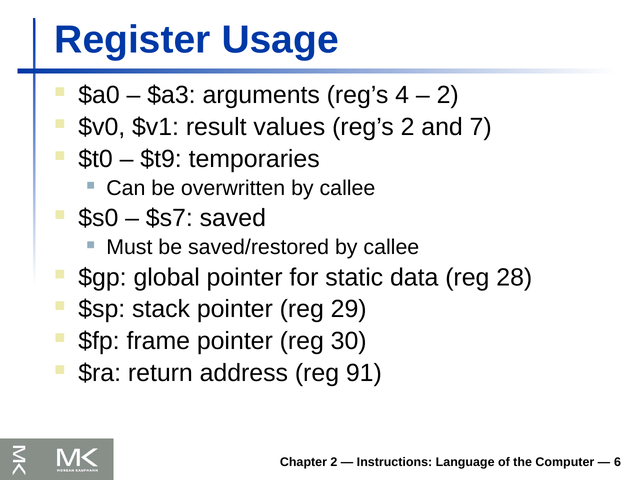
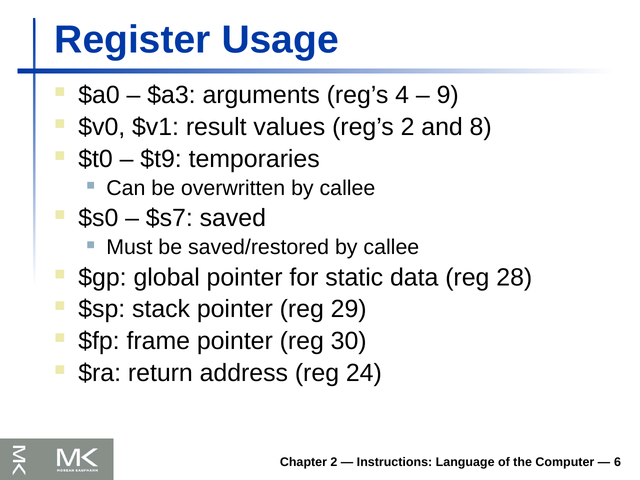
2 at (448, 95): 2 -> 9
7: 7 -> 8
91: 91 -> 24
